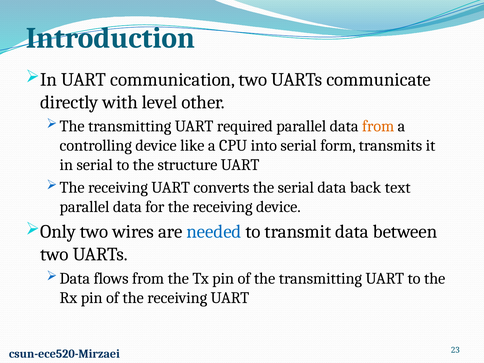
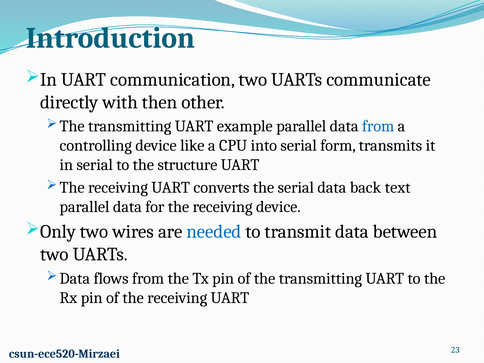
level: level -> then
required: required -> example
from at (378, 126) colour: orange -> blue
